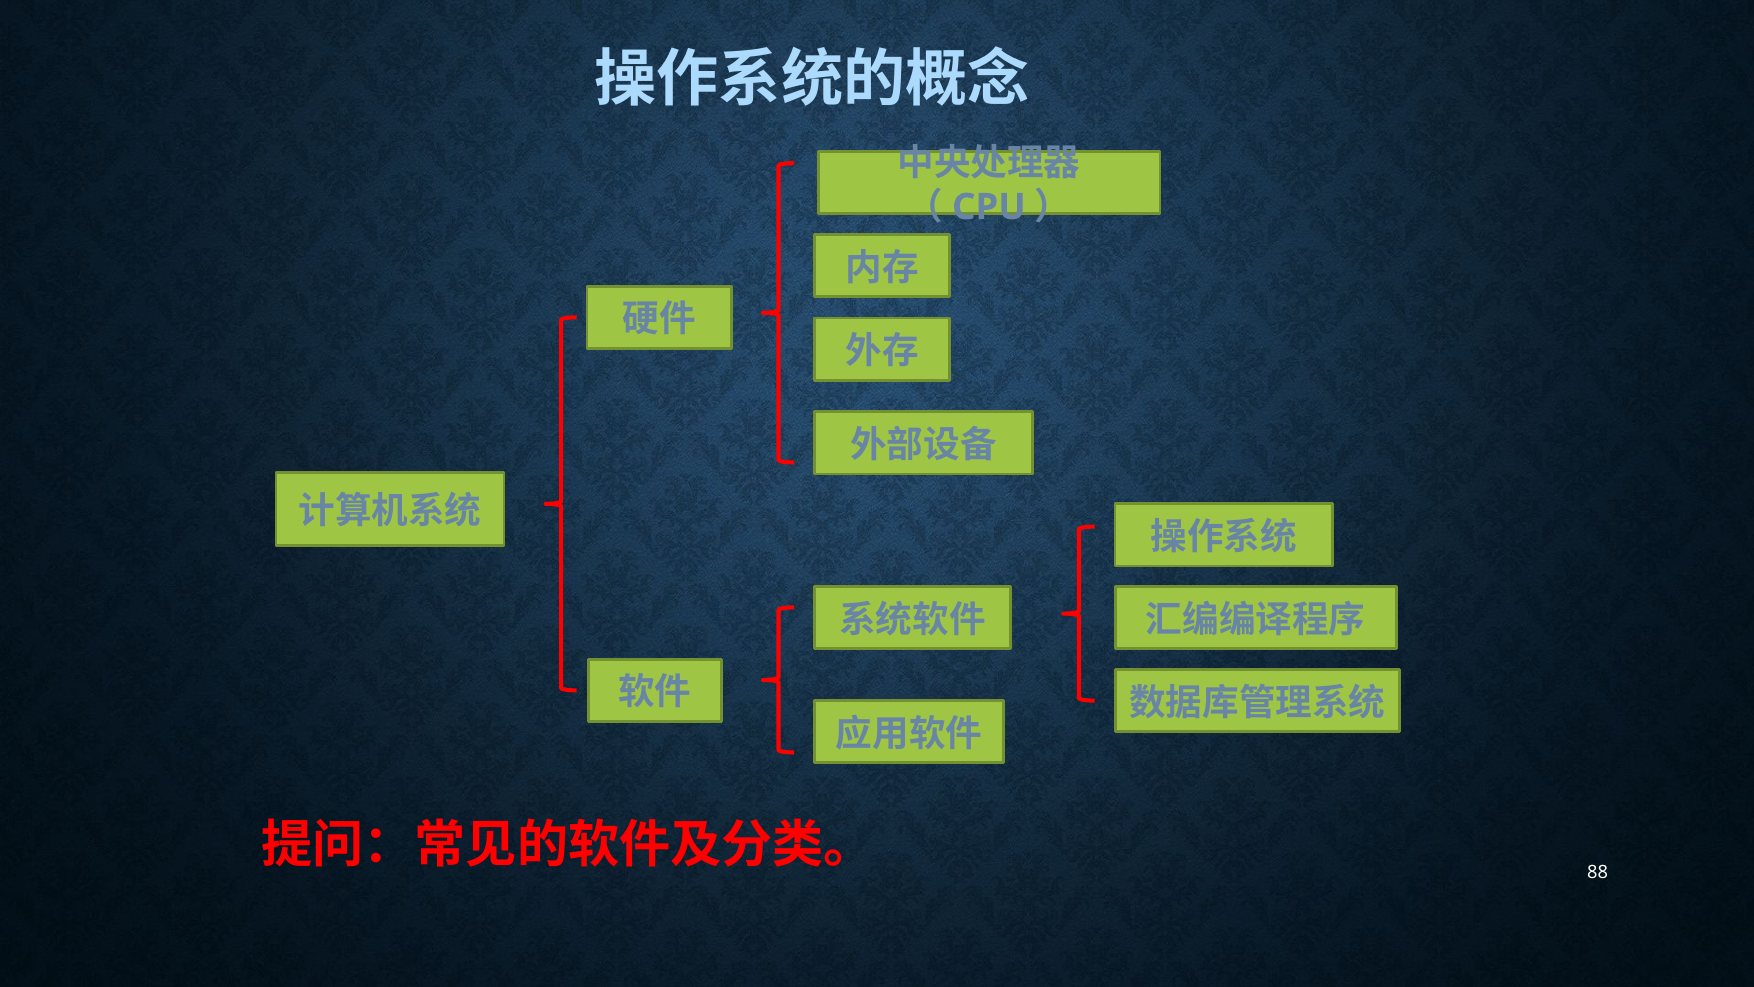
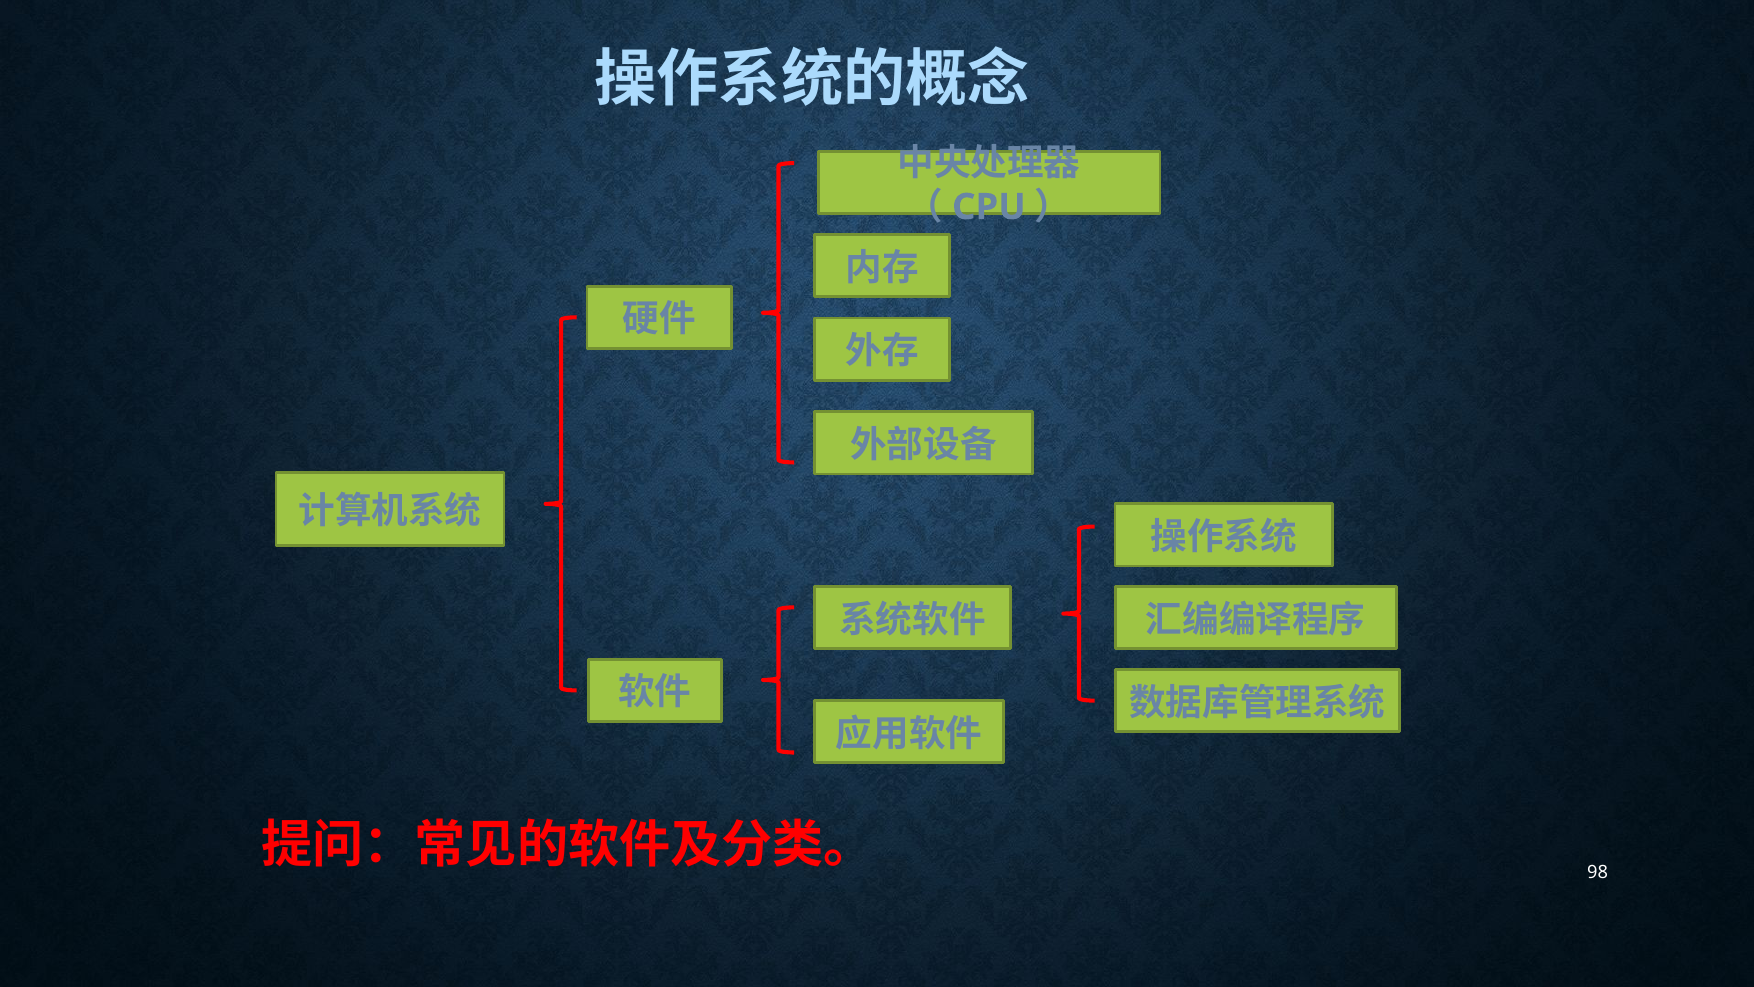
88: 88 -> 98
